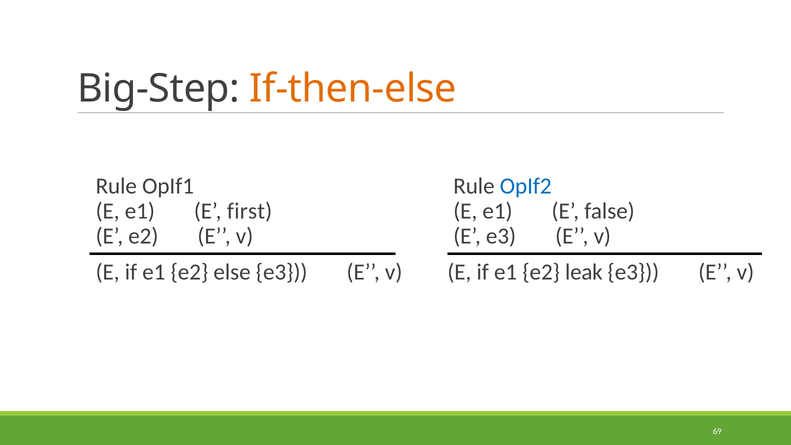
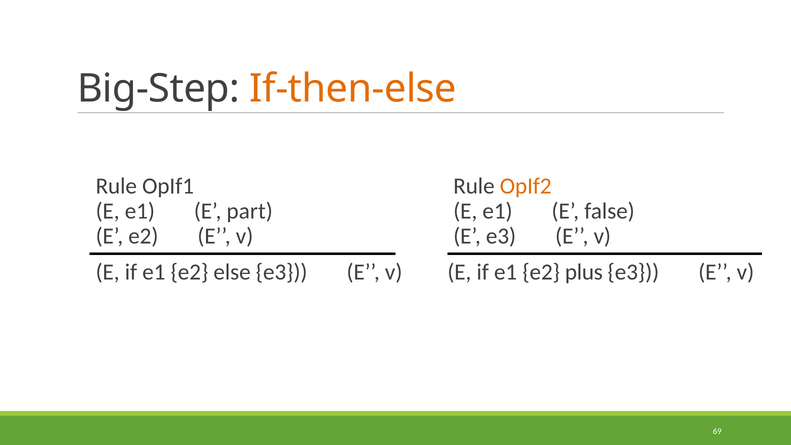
OpIf2 colour: blue -> orange
first: first -> part
leak: leak -> plus
